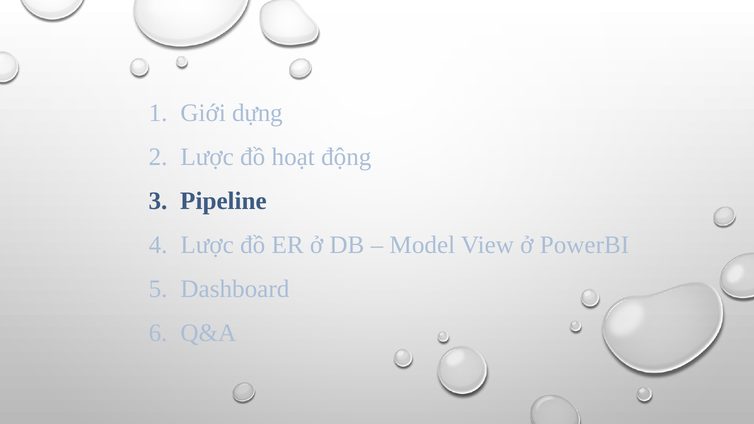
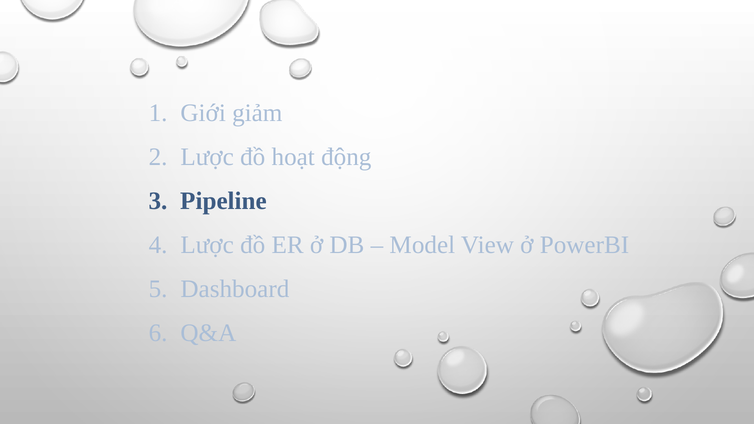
dựng: dựng -> giảm
